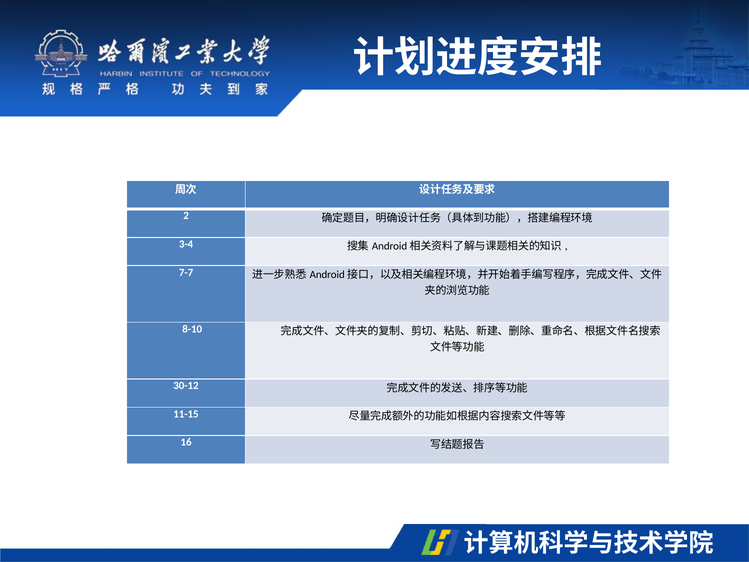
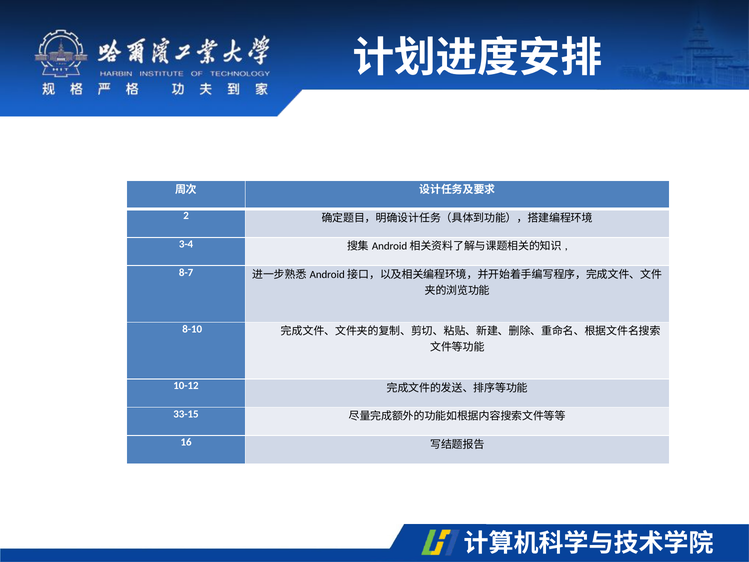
7-7: 7-7 -> 8-7
30-12: 30-12 -> 10-12
11-15: 11-15 -> 33-15
